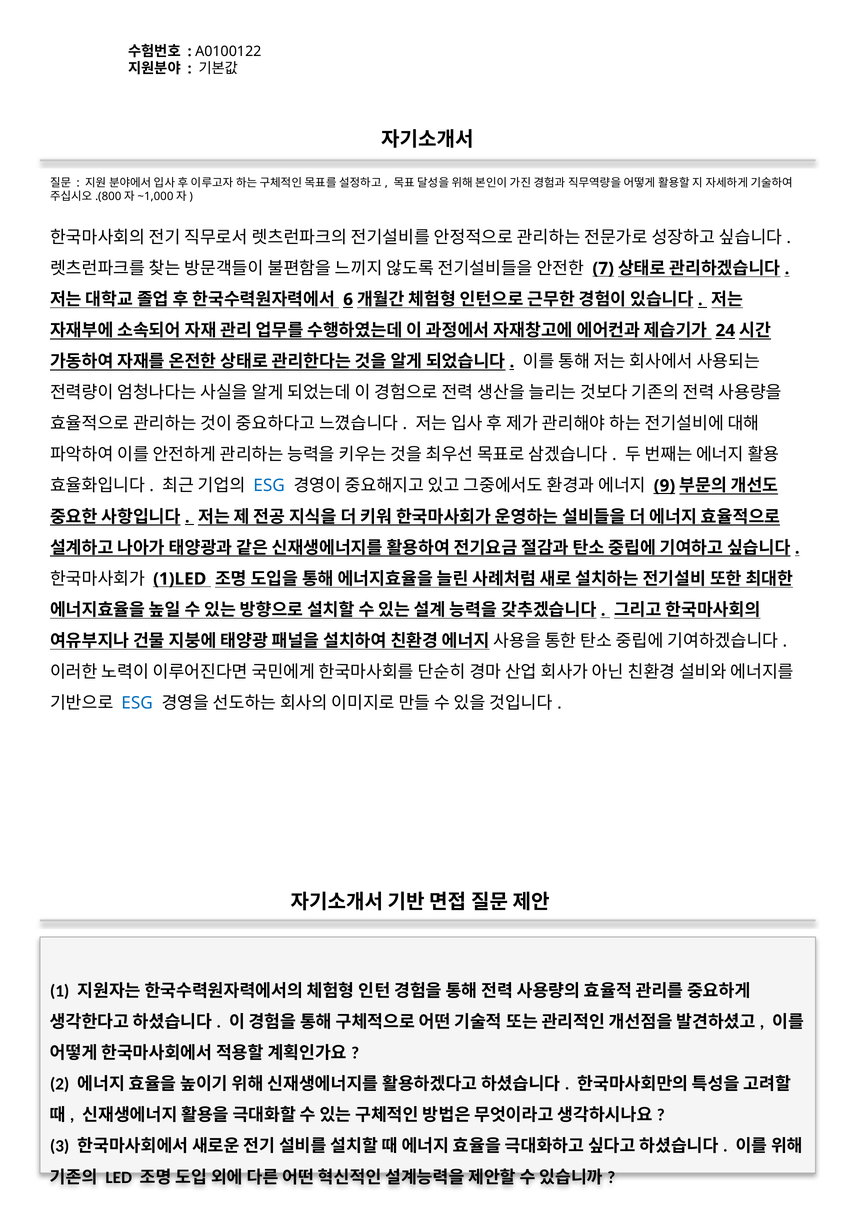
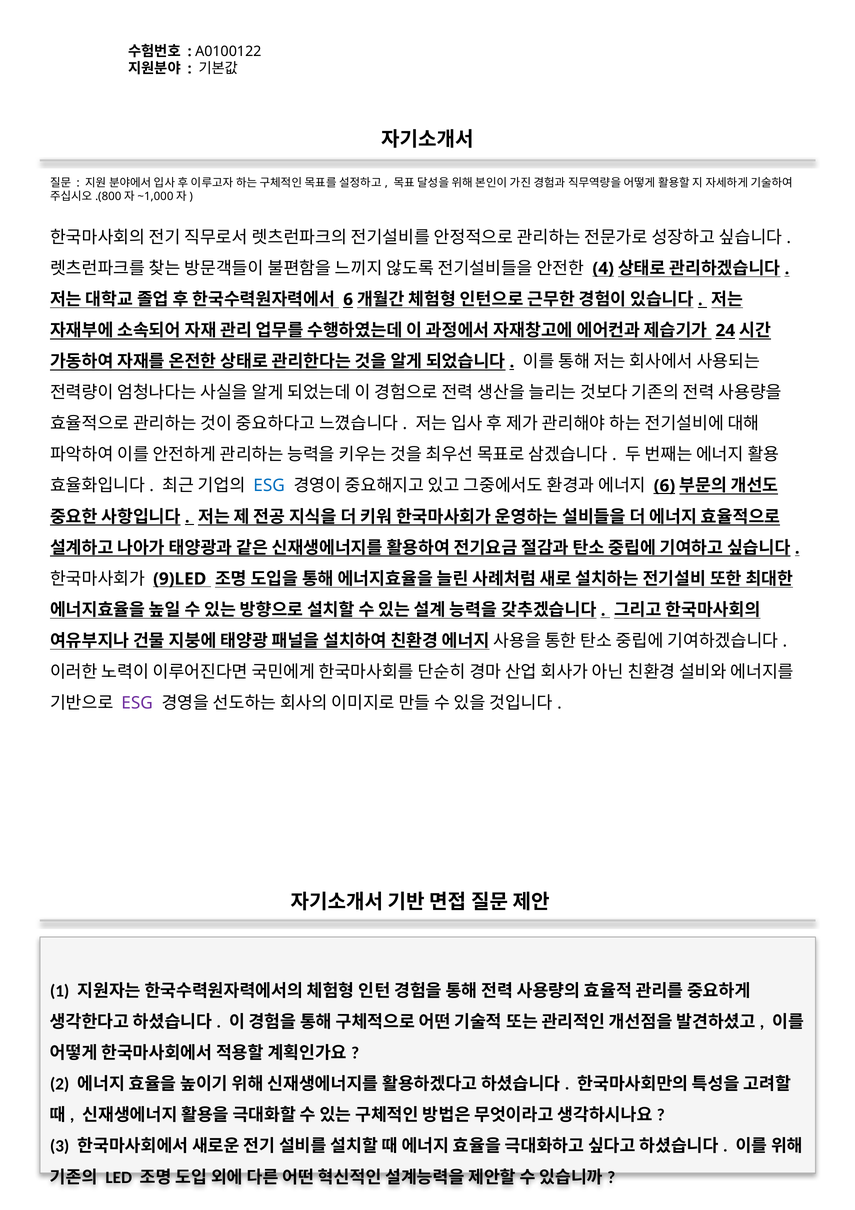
7: 7 -> 4
9 at (664, 485): 9 -> 6
1)LED: 1)LED -> 9)LED
ESG at (137, 703) colour: blue -> purple
